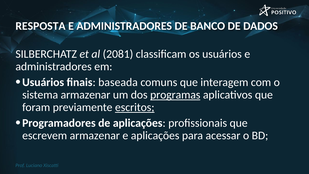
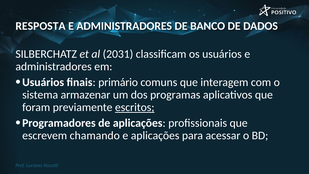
2081: 2081 -> 2031
baseada: baseada -> primário
programas underline: present -> none
escrevem armazenar: armazenar -> chamando
